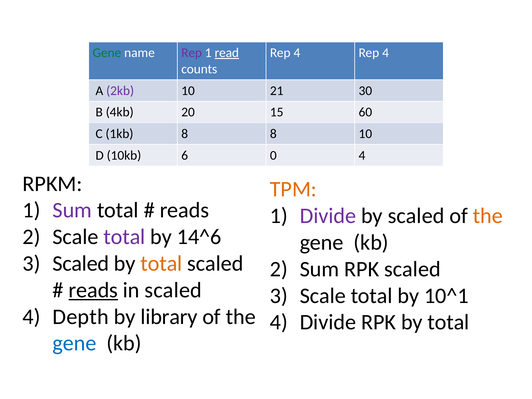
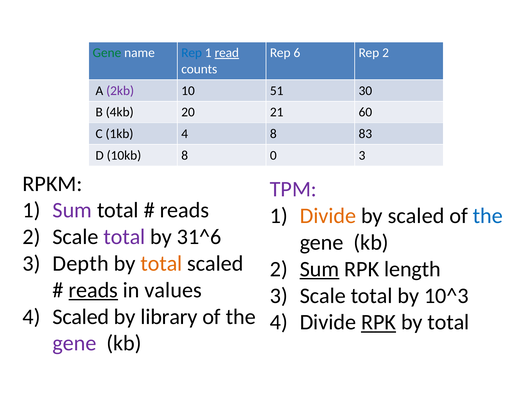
Rep at (192, 53) colour: purple -> blue
4 at (297, 53): 4 -> 6
4 at (386, 53): 4 -> 2
21: 21 -> 51
15: 15 -> 21
1kb 8: 8 -> 4
8 10: 10 -> 83
10kb 6: 6 -> 8
0 4: 4 -> 3
TPM colour: orange -> purple
Divide at (328, 216) colour: purple -> orange
the at (488, 216) colour: orange -> blue
14^6: 14^6 -> 31^6
3 Scaled: Scaled -> Depth
Sum at (319, 269) underline: none -> present
RPK scaled: scaled -> length
in scaled: scaled -> values
10^1: 10^1 -> 10^3
Depth at (81, 317): Depth -> Scaled
RPK at (379, 322) underline: none -> present
gene at (75, 343) colour: blue -> purple
